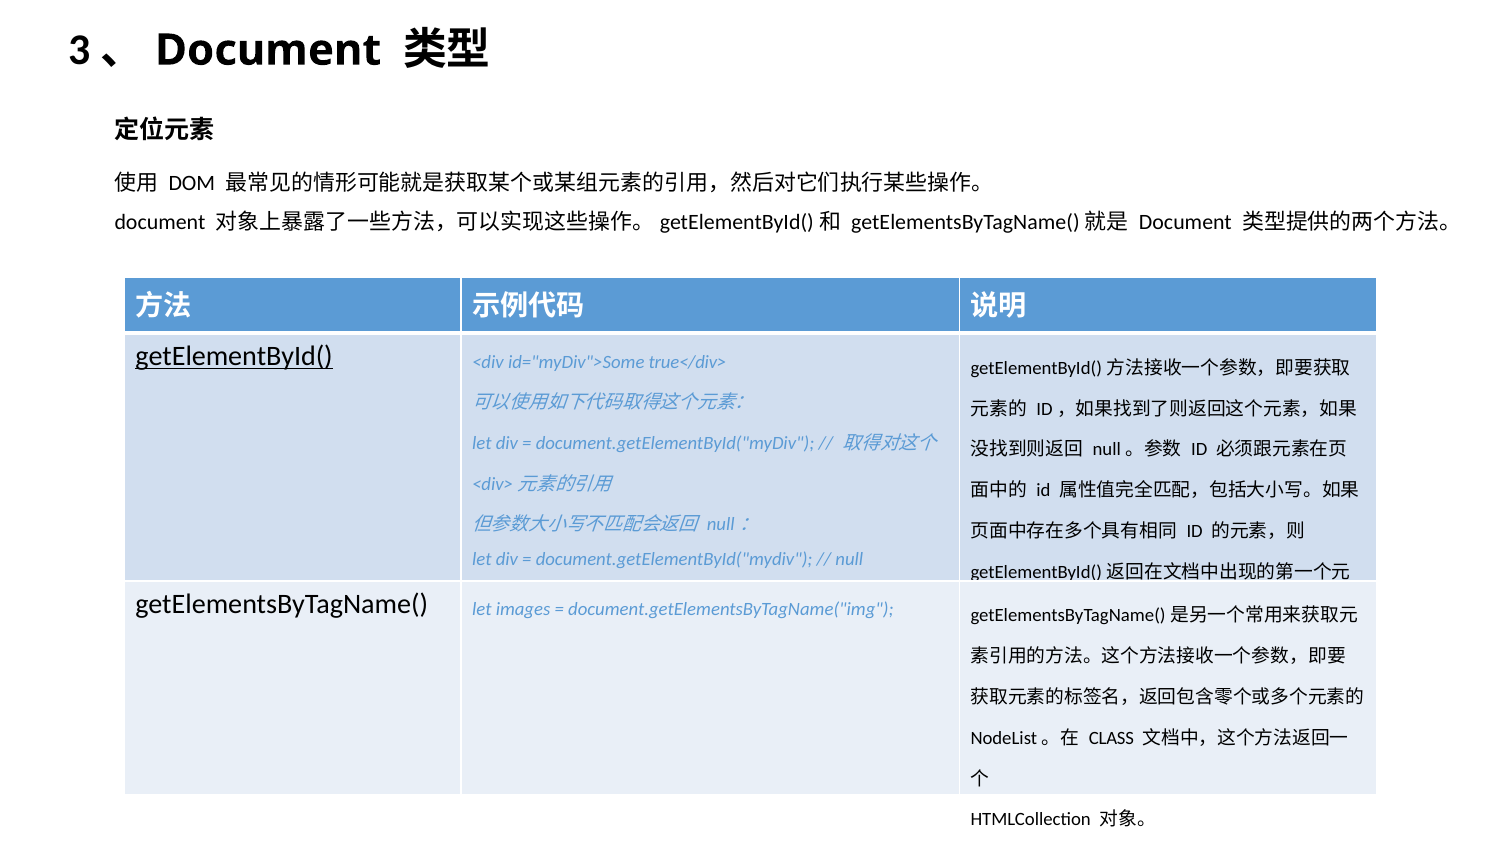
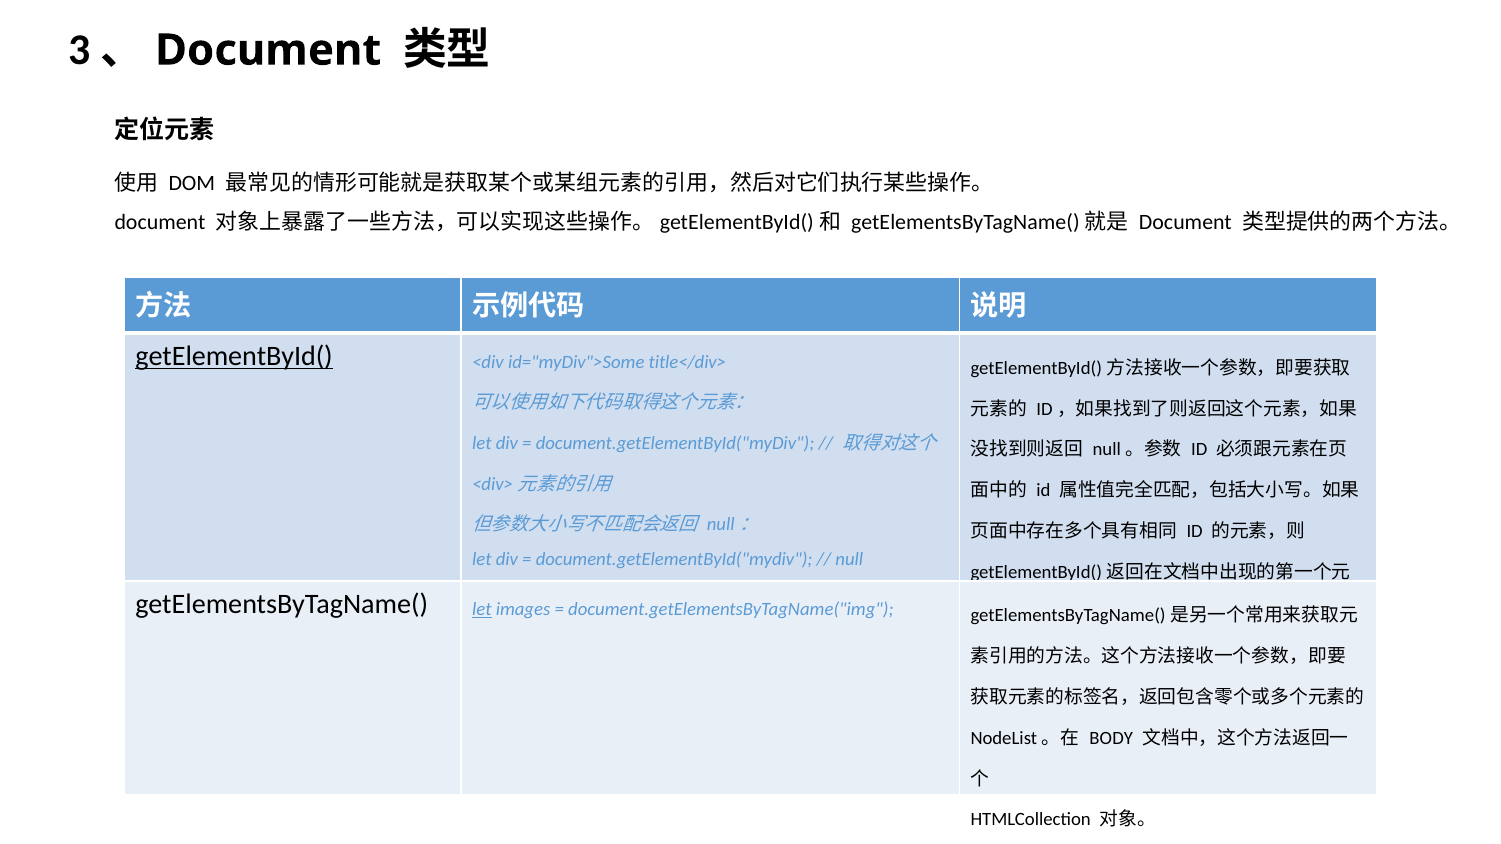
true</div>: true</div> -> title</div>
let at (482, 610) underline: none -> present
CLASS: CLASS -> BODY
